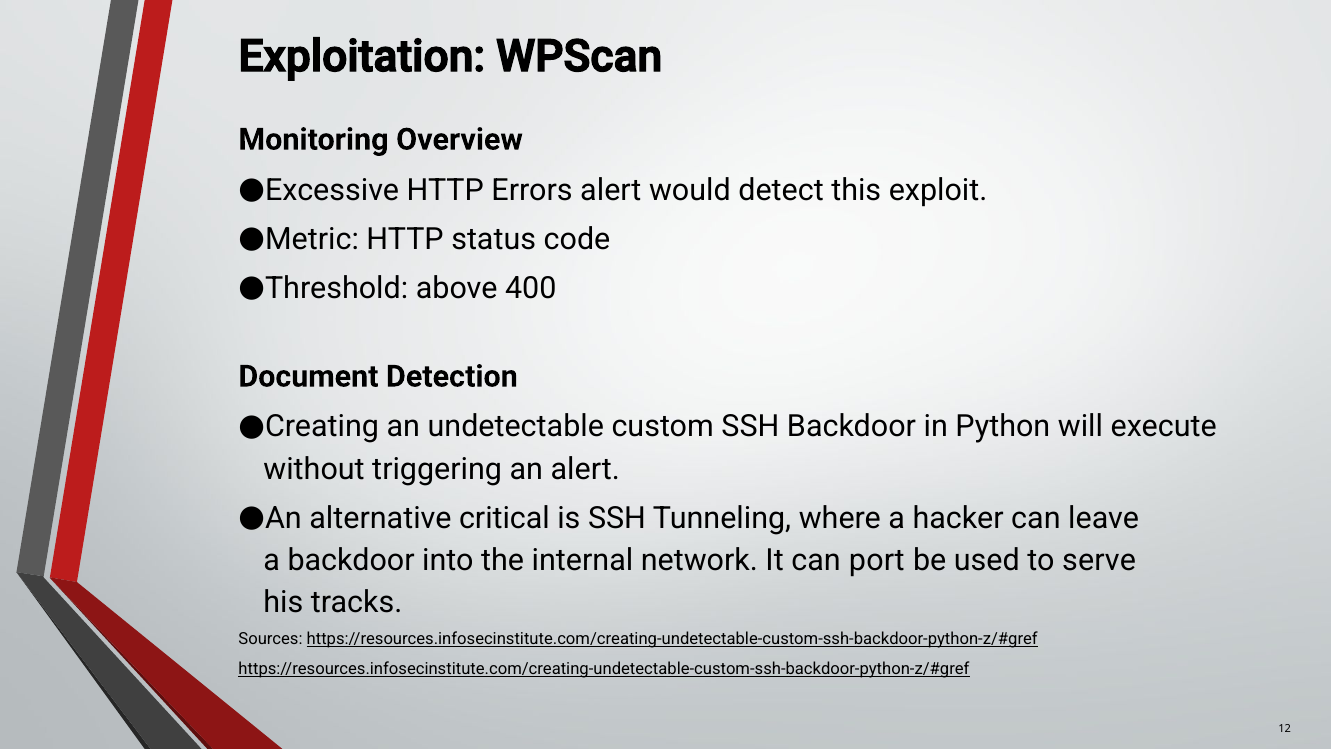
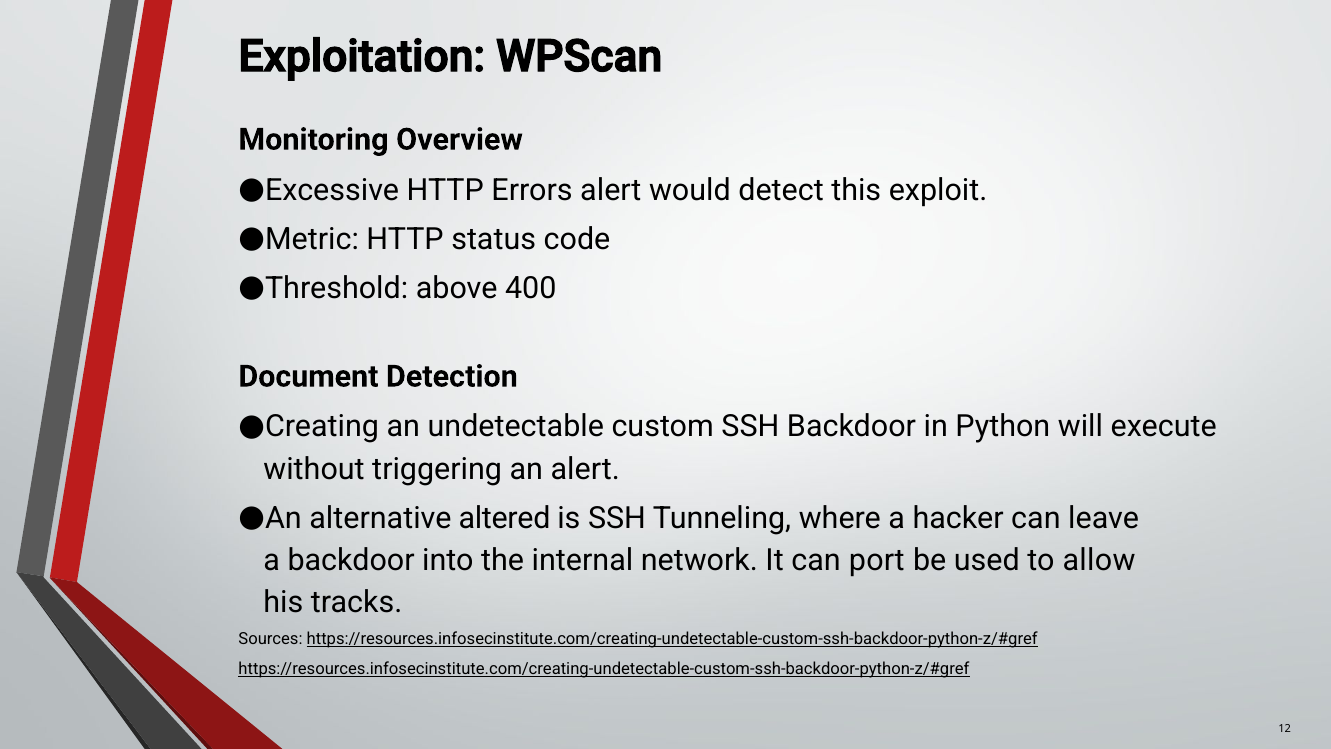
critical: critical -> altered
serve: serve -> allow
